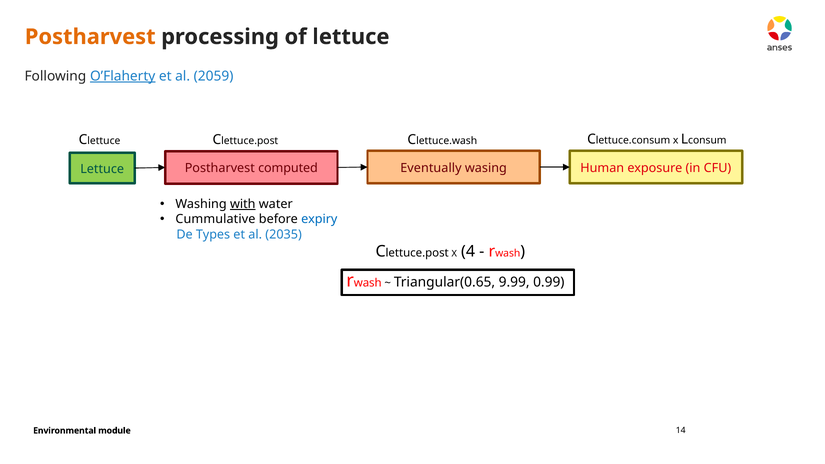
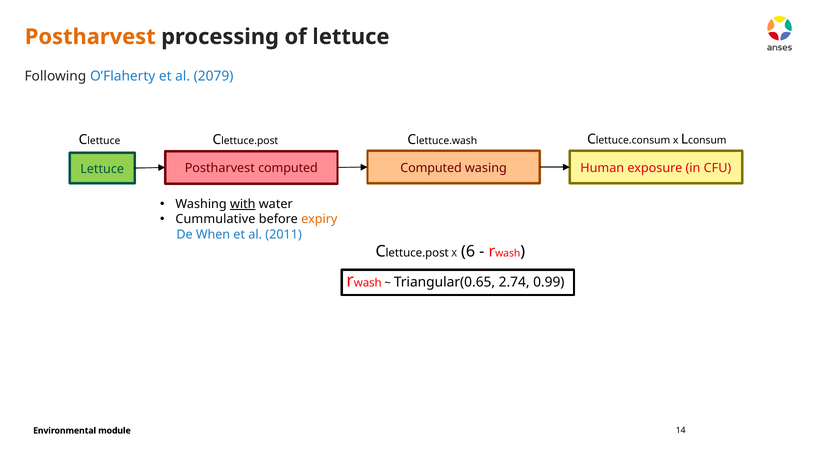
O’Flaherty underline: present -> none
2059: 2059 -> 2079
Eventually at (431, 168): Eventually -> Computed
expiry colour: blue -> orange
Types: Types -> When
2035: 2035 -> 2011
4: 4 -> 6
9.99: 9.99 -> 2.74
